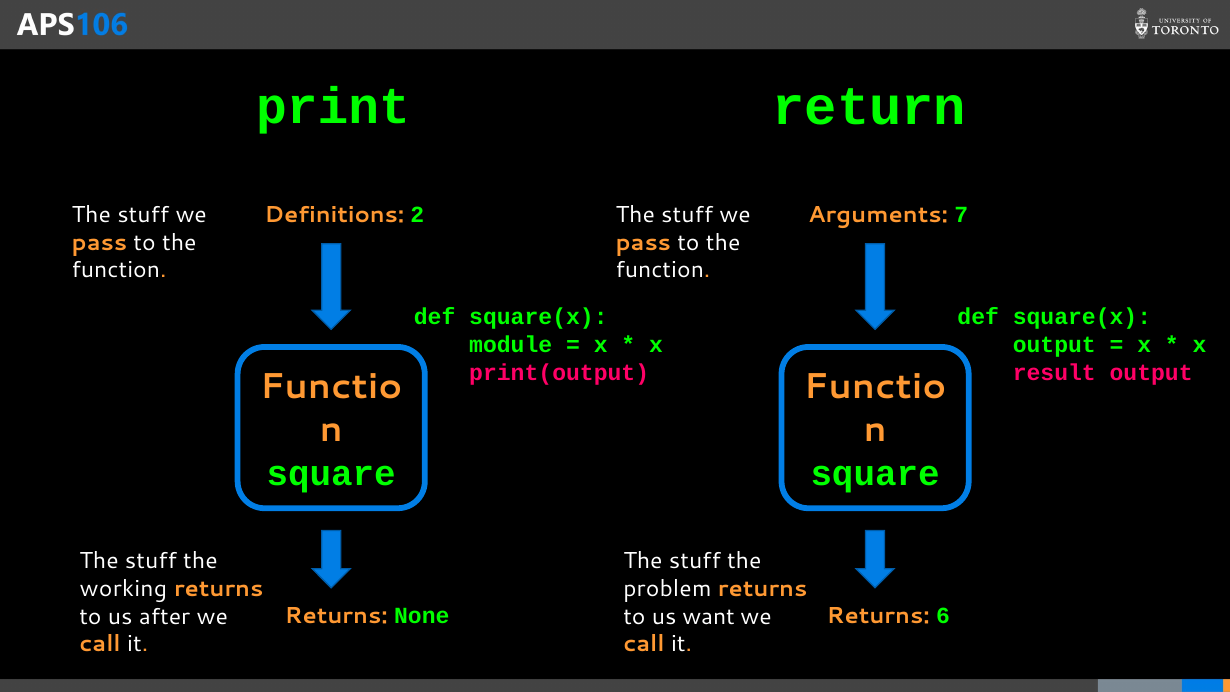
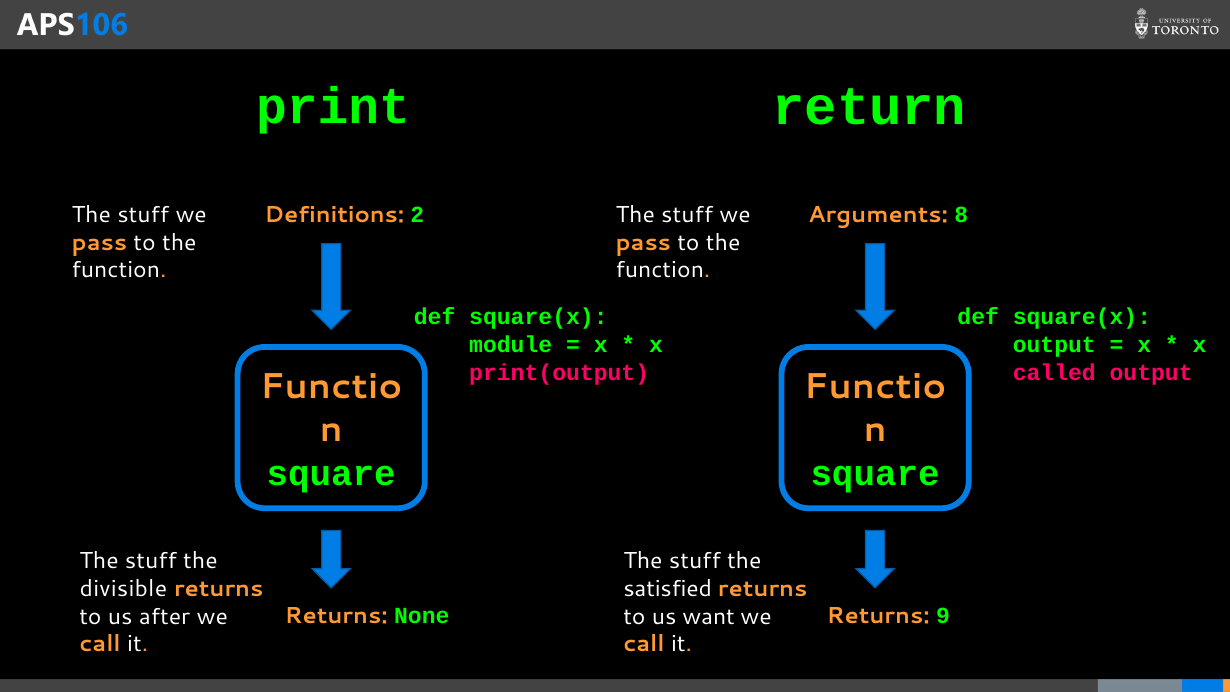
7: 7 -> 8
result: result -> called
working: working -> divisible
problem: problem -> satisfied
6: 6 -> 9
